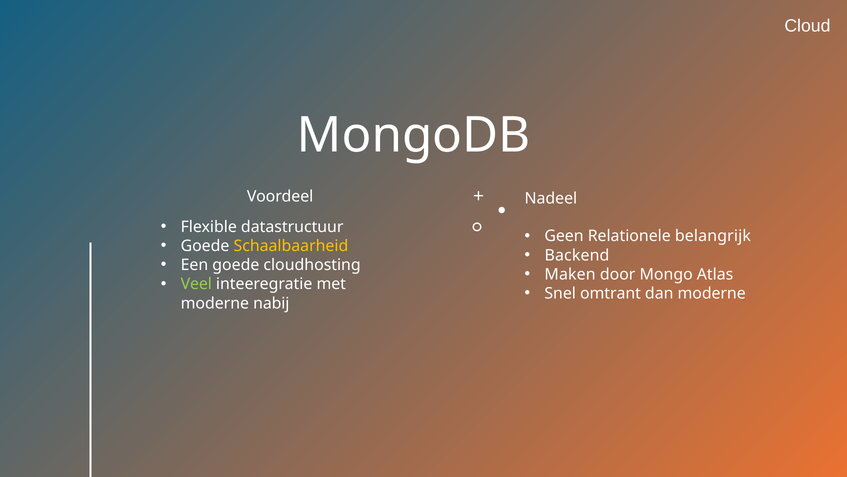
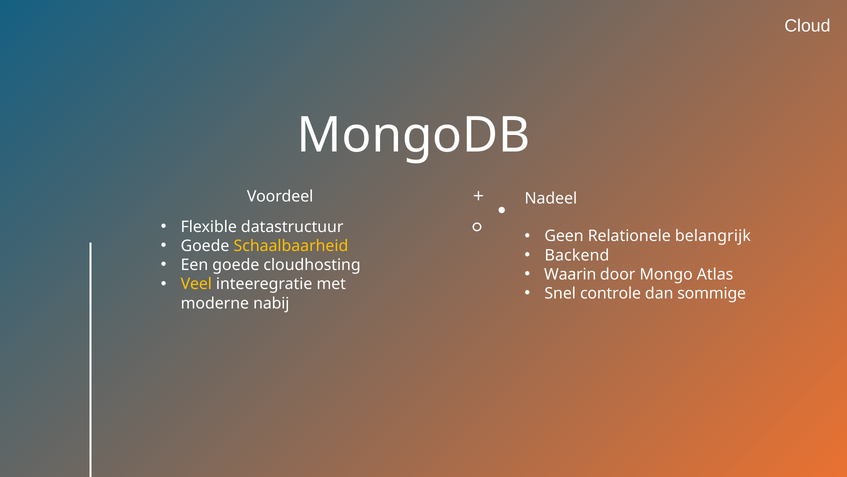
Maken: Maken -> Waarin
Veel colour: light green -> yellow
omtrant: omtrant -> controle
dan moderne: moderne -> sommige
